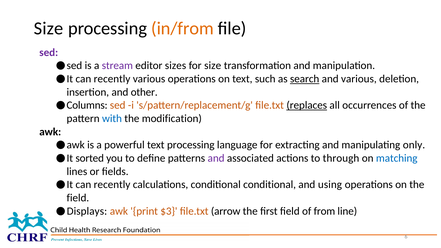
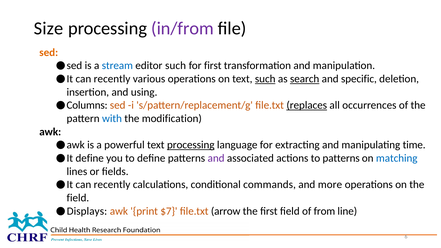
in/from colour: orange -> purple
sed at (49, 52) colour: purple -> orange
stream colour: purple -> blue
editor sizes: sizes -> such
for size: size -> first
such at (265, 79) underline: none -> present
and various: various -> specific
other: other -> using
processing at (191, 145) underline: none -> present
only: only -> time
It sorted: sorted -> define
to through: through -> patterns
conditional conditional: conditional -> commands
using: using -> more
$3: $3 -> $7
